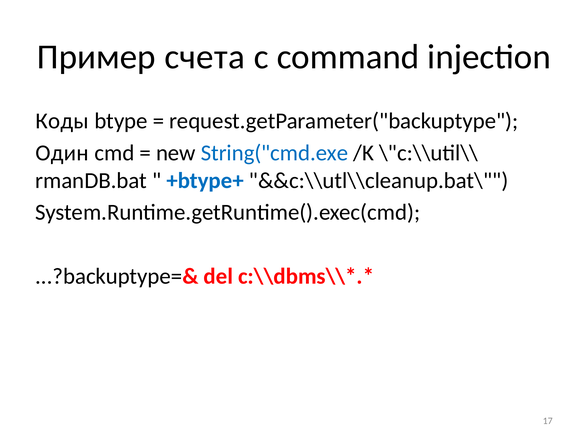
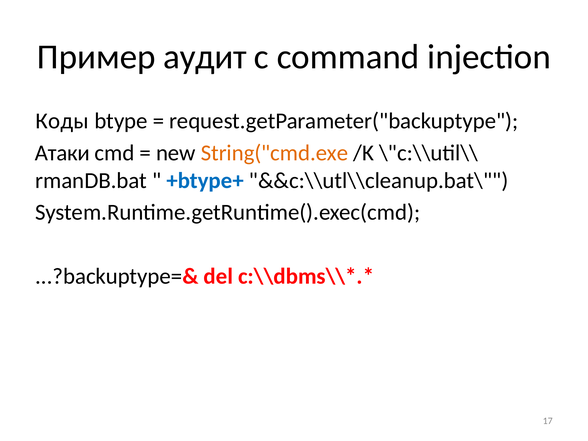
счета: счета -> аудит
Один: Один -> Атаки
String("cmd.exe colour: blue -> orange
